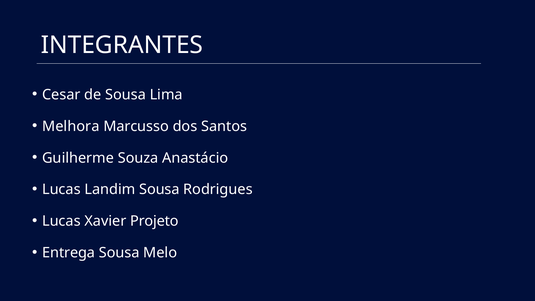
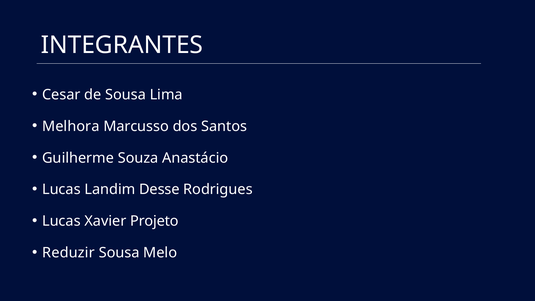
Landim Sousa: Sousa -> Desse
Entrega: Entrega -> Reduzir
